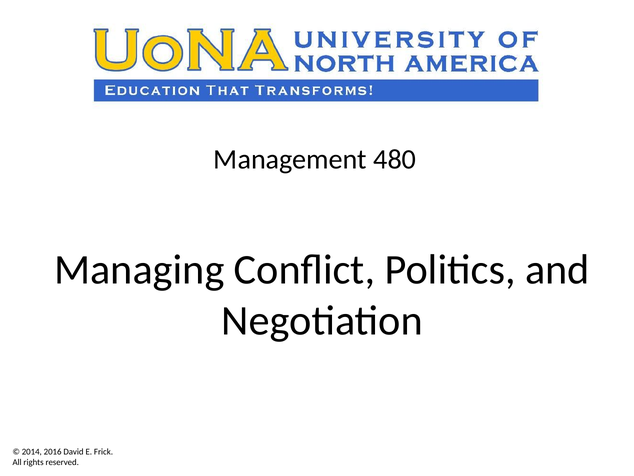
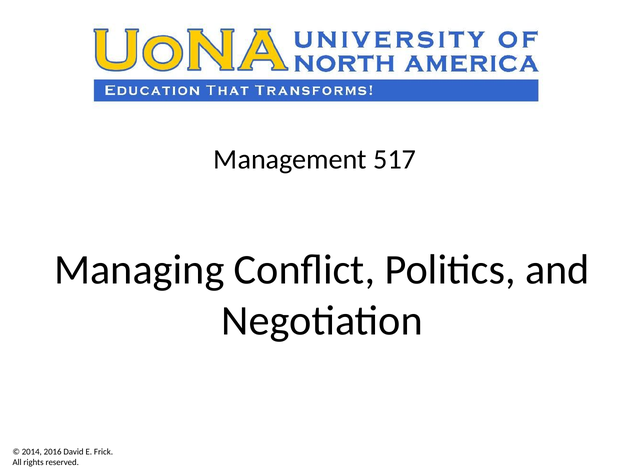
480: 480 -> 517
